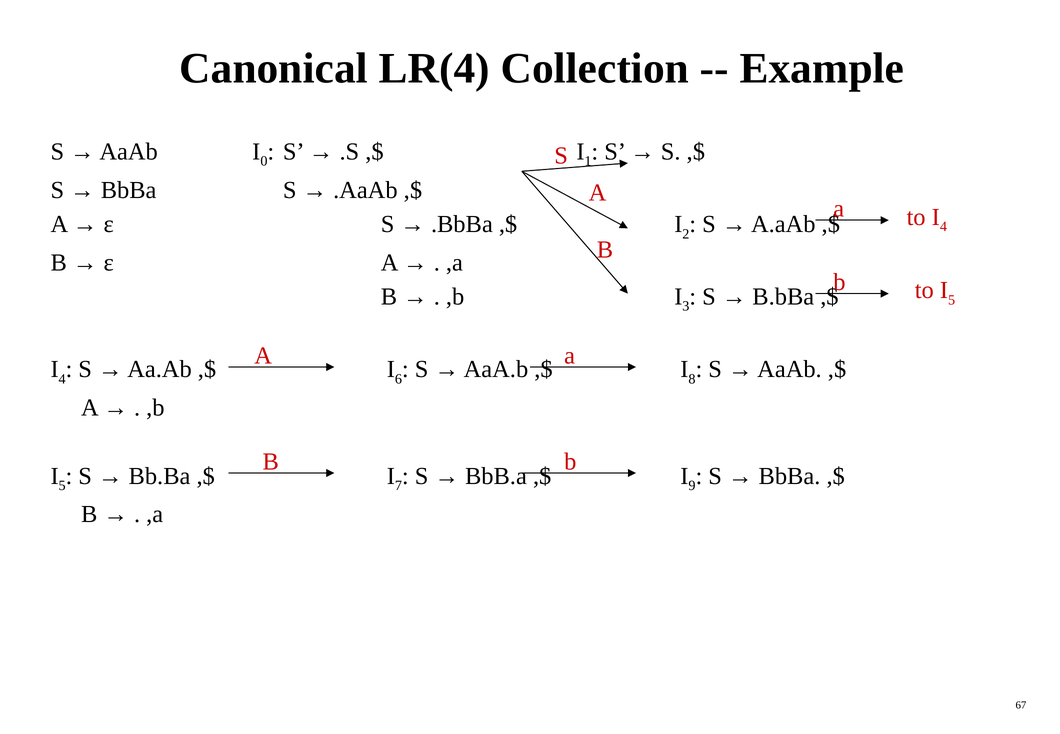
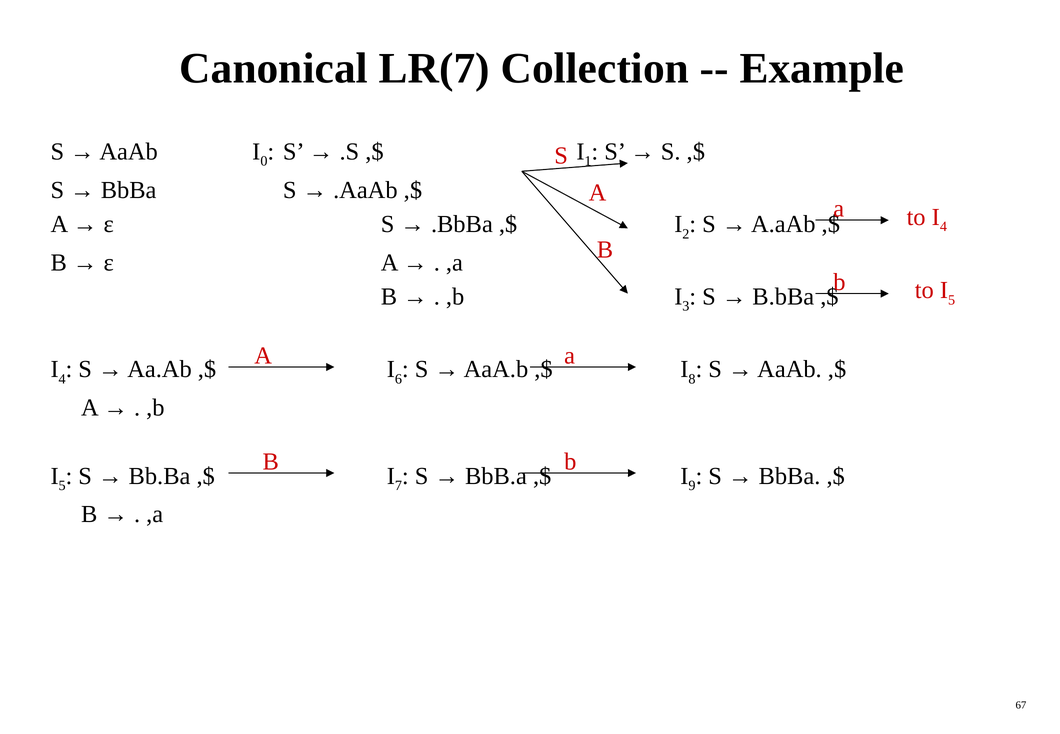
LR(4: LR(4 -> LR(7
